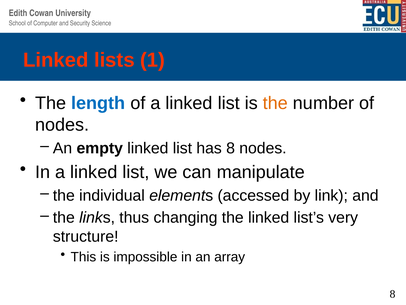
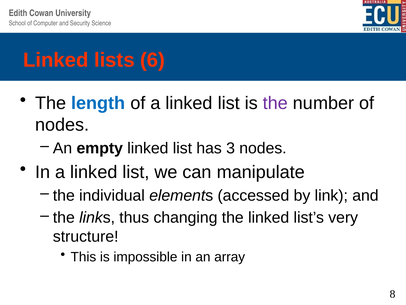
1: 1 -> 6
the at (275, 103) colour: orange -> purple
has 8: 8 -> 3
